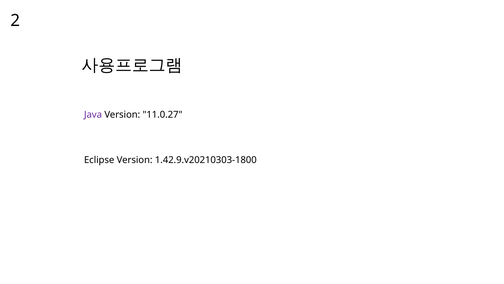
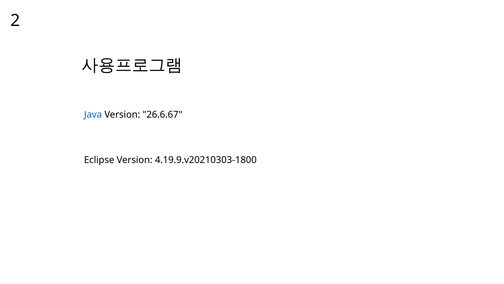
Java colour: purple -> blue
11.0.27: 11.0.27 -> 26.6.67
1.42.9.v20210303-1800: 1.42.9.v20210303-1800 -> 4.19.9.v20210303-1800
